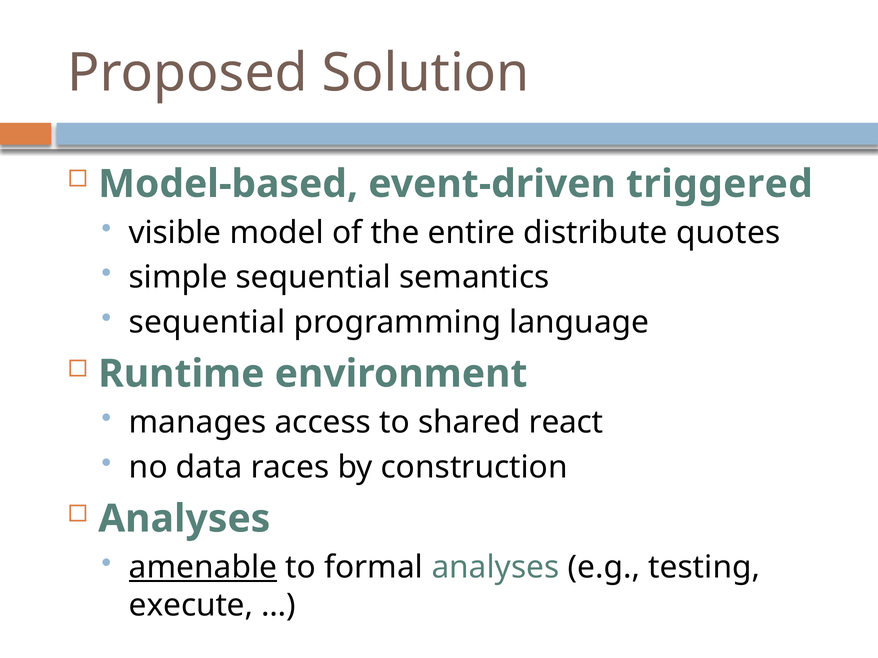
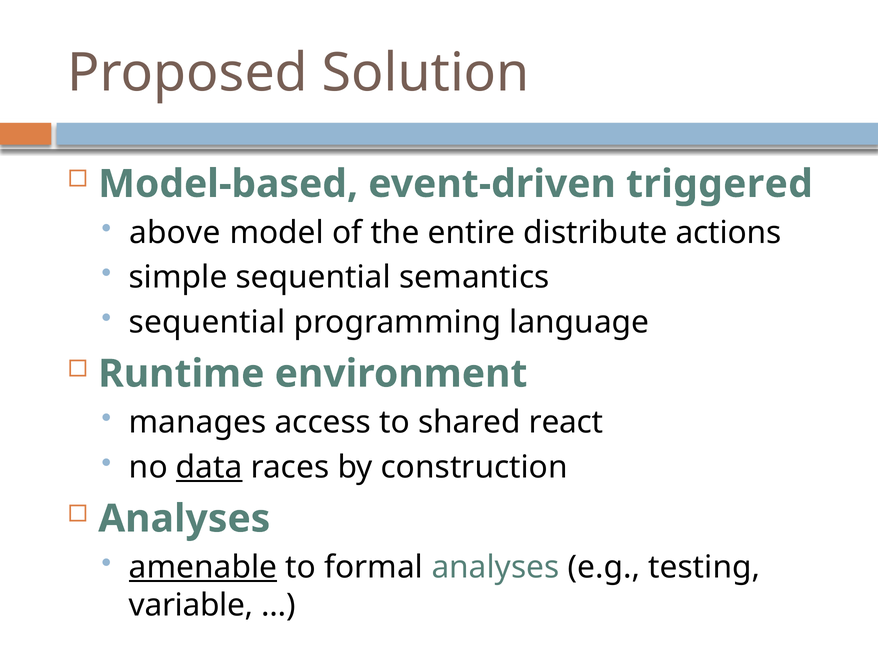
visible: visible -> above
quotes: quotes -> actions
data underline: none -> present
execute: execute -> variable
